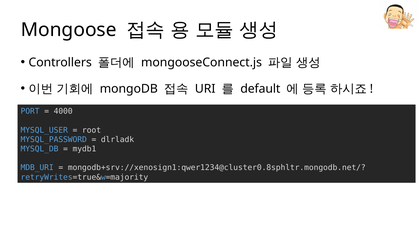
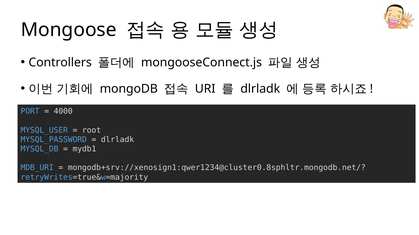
default at (260, 89): default -> dlrladk
